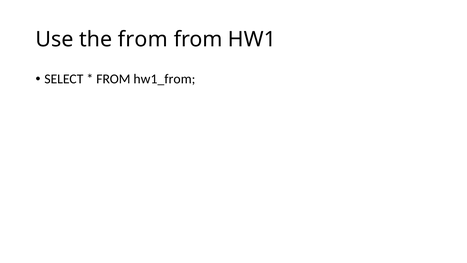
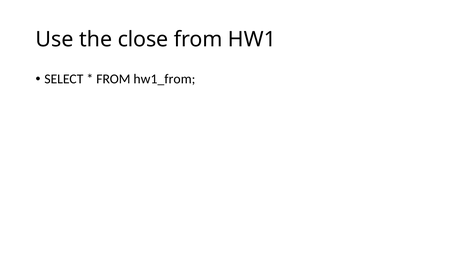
the from: from -> close
